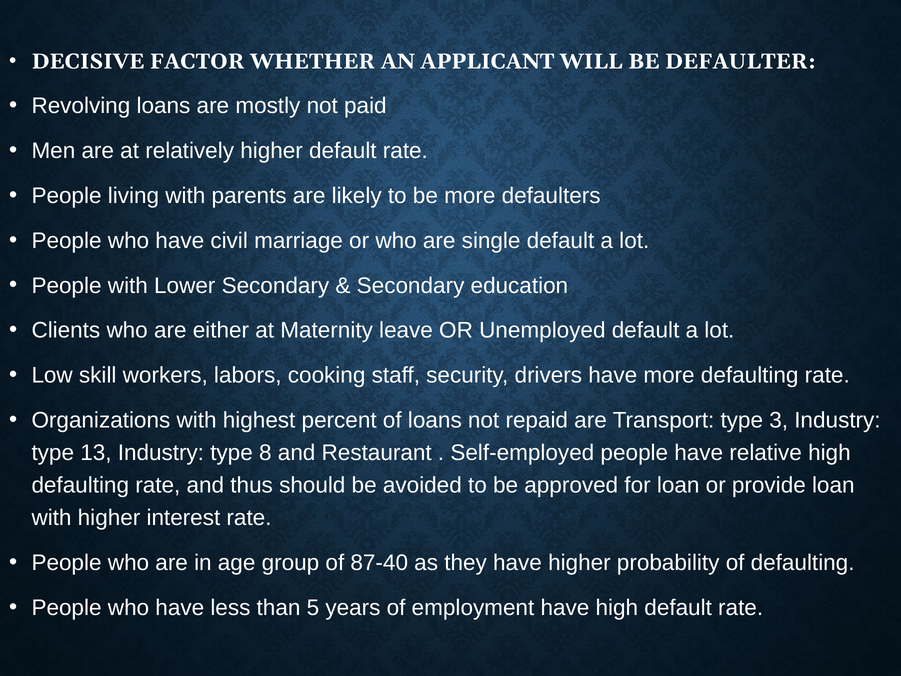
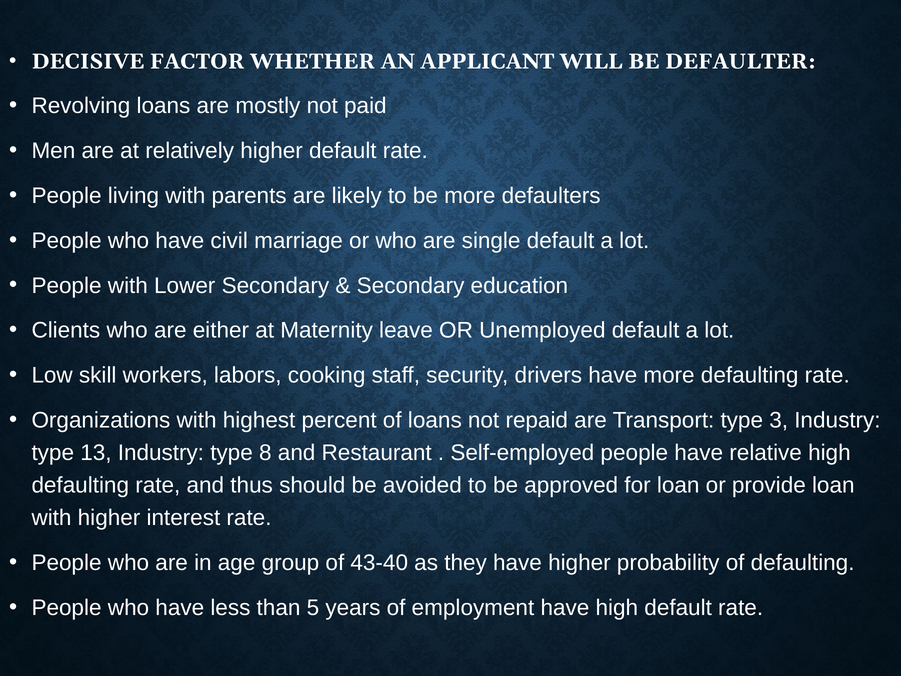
87-40: 87-40 -> 43-40
